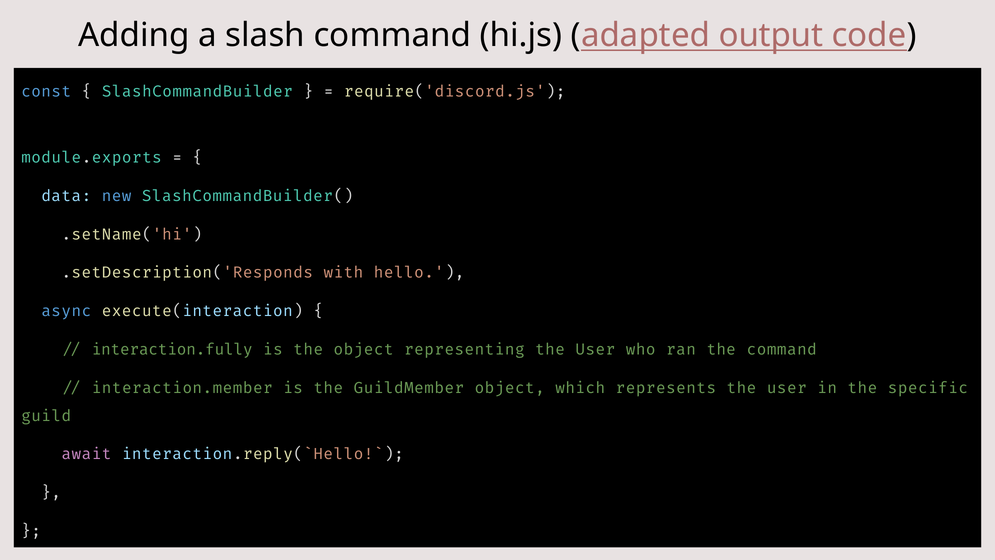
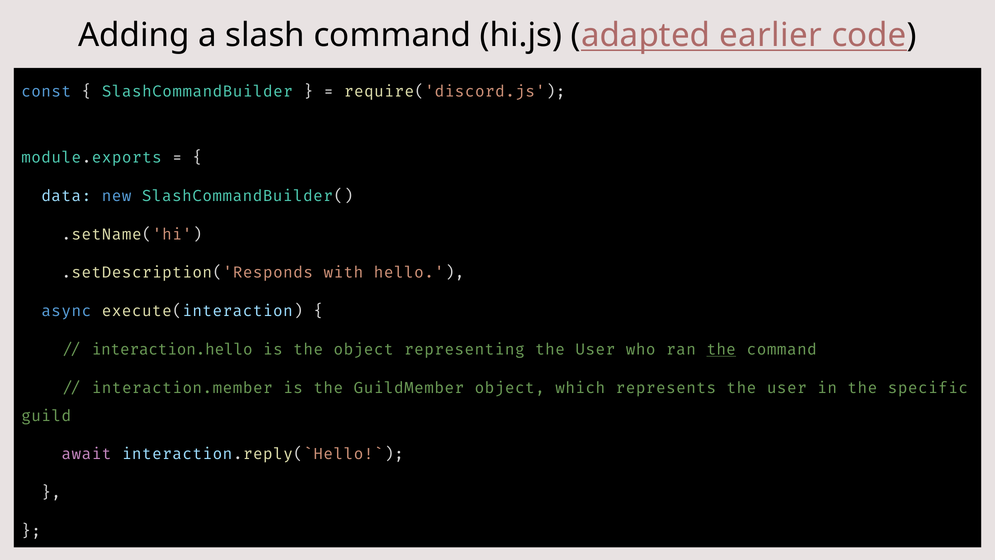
output: output -> earlier
interaction.fully: interaction.fully -> interaction.hello
the at (721, 349) underline: none -> present
